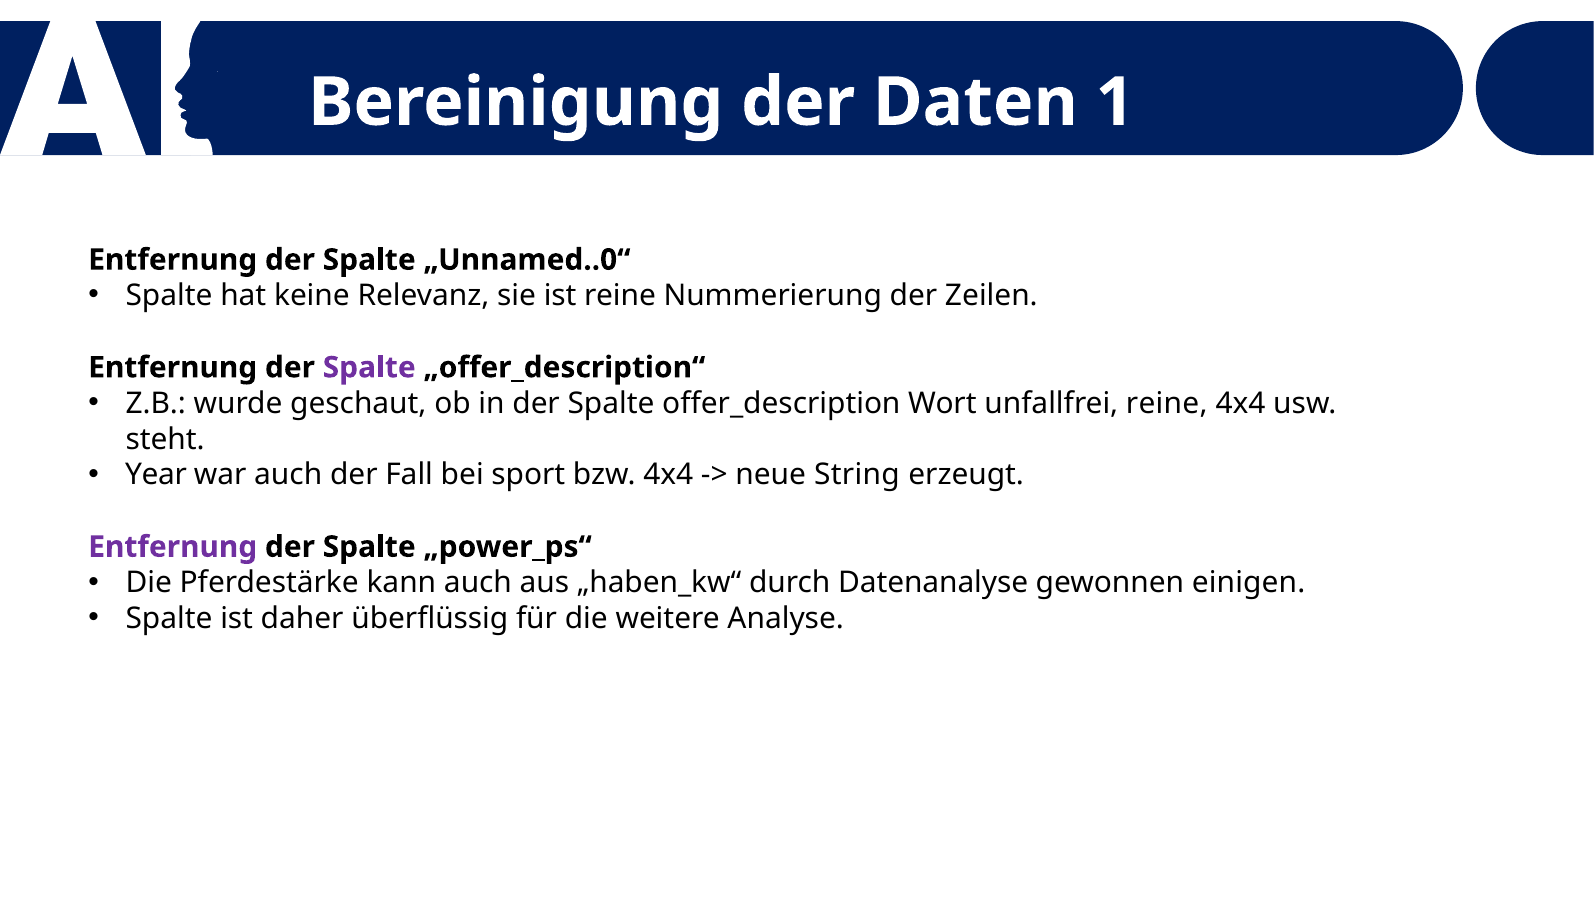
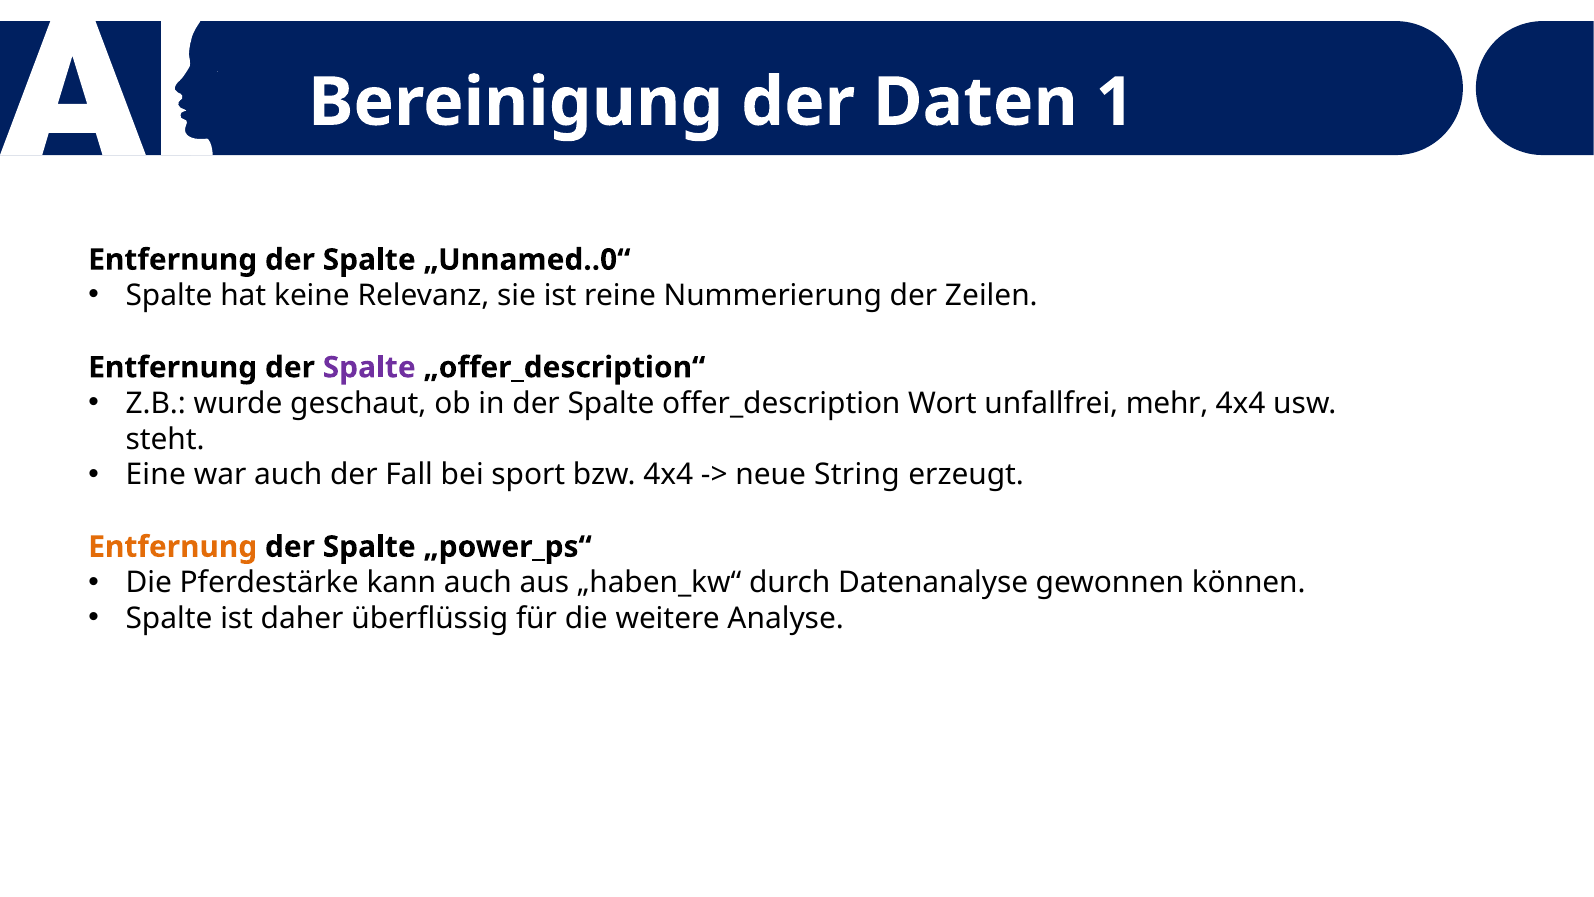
unfallfrei reine: reine -> mehr
Year: Year -> Eine
Entfernung at (173, 547) colour: purple -> orange
einigen: einigen -> können
